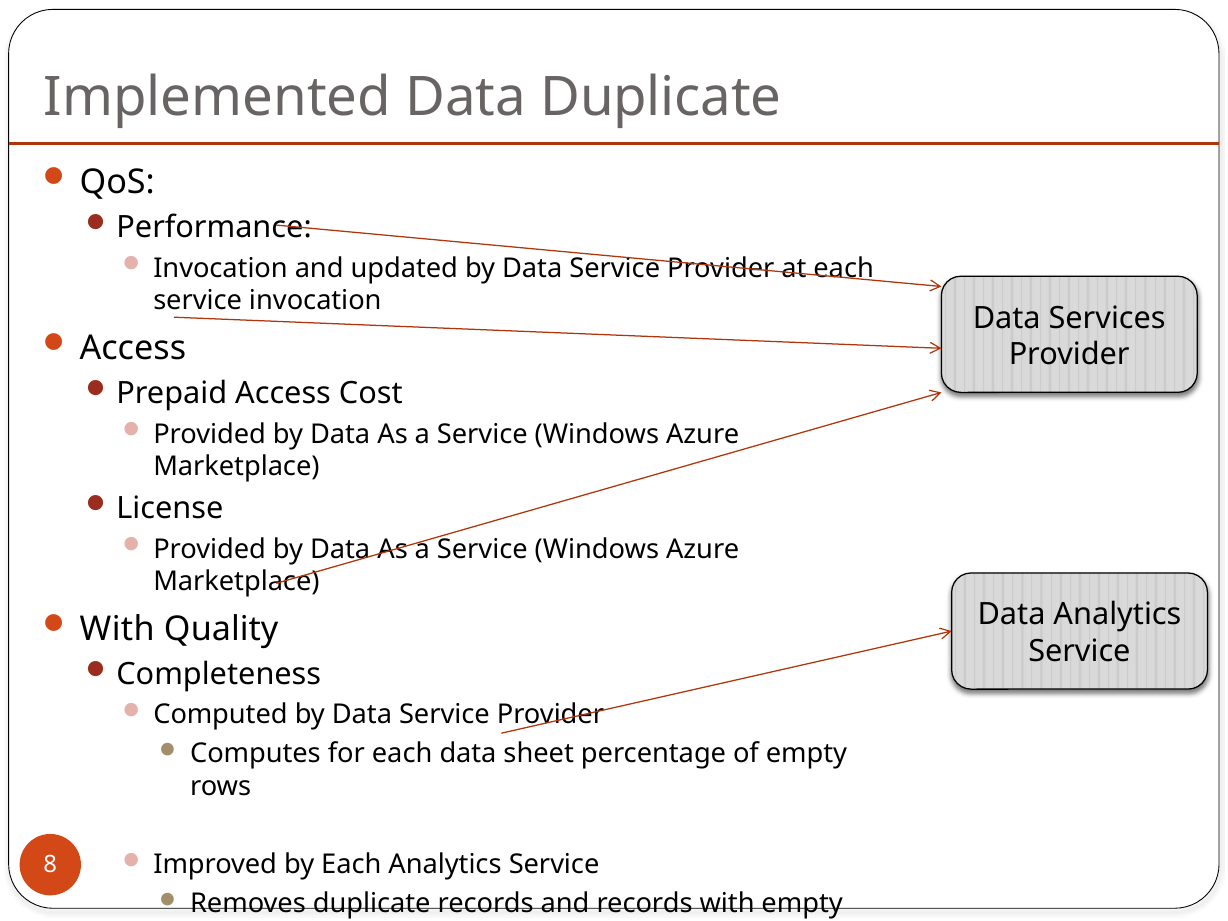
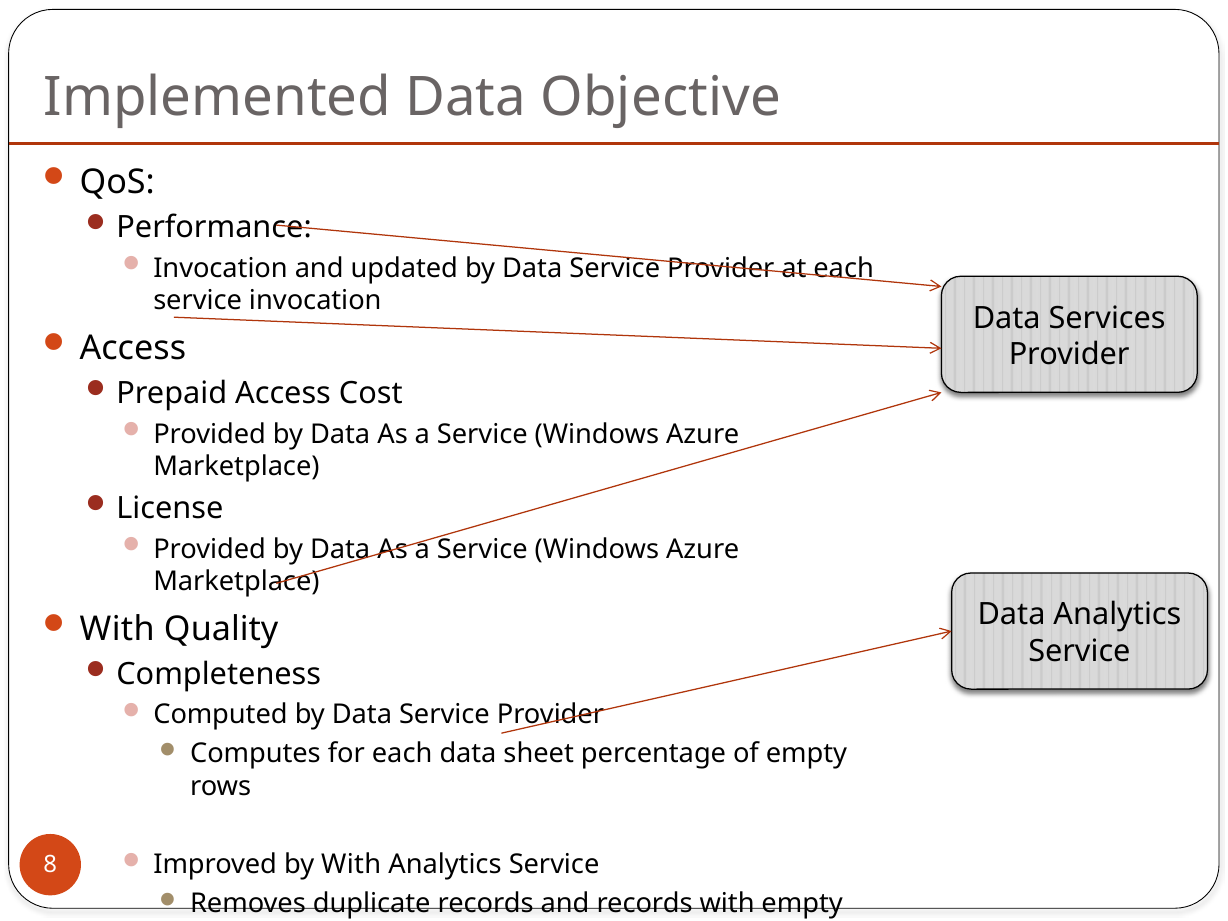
Data Duplicate: Duplicate -> Objective
by Each: Each -> With
